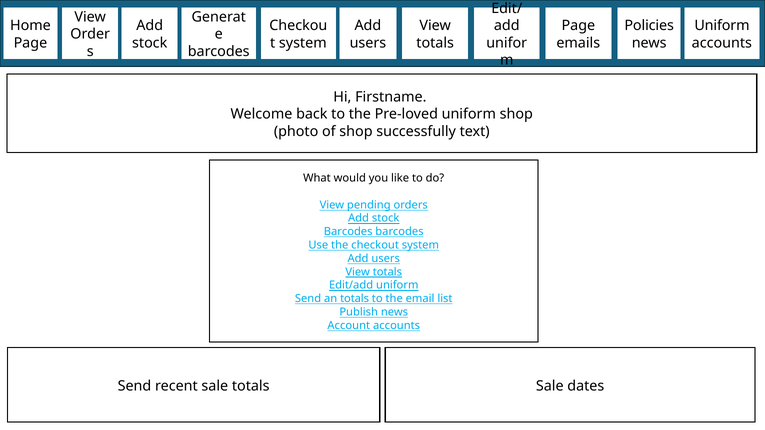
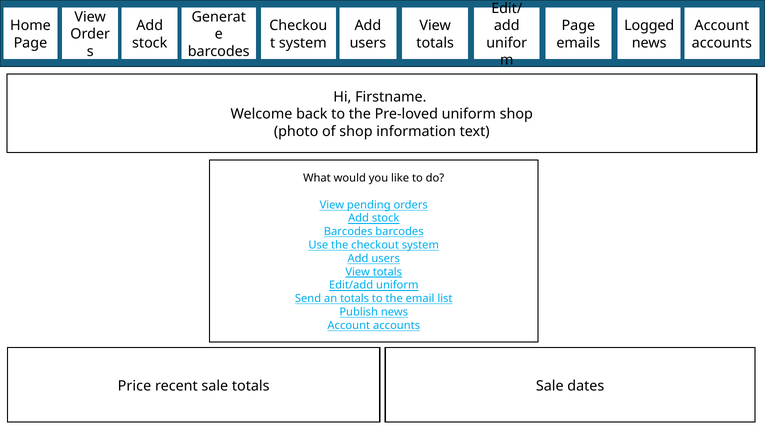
Policies: Policies -> Logged
Uniform at (722, 26): Uniform -> Account
successfully: successfully -> information
Send at (134, 386): Send -> Price
